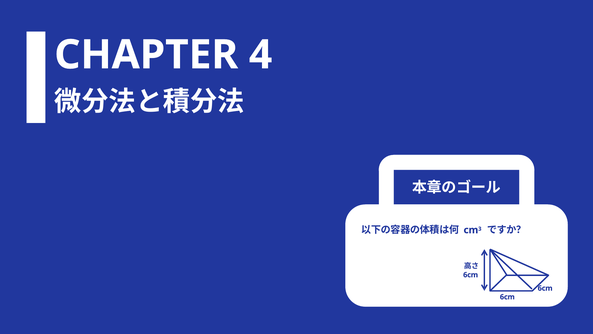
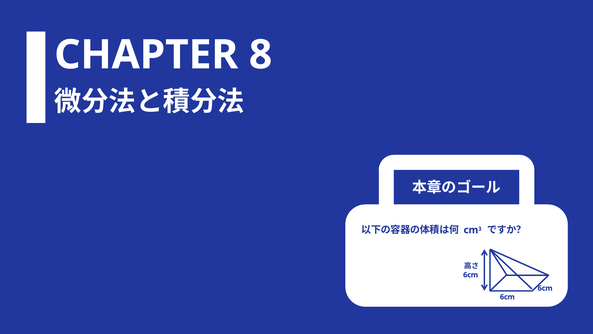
4: 4 -> 8
